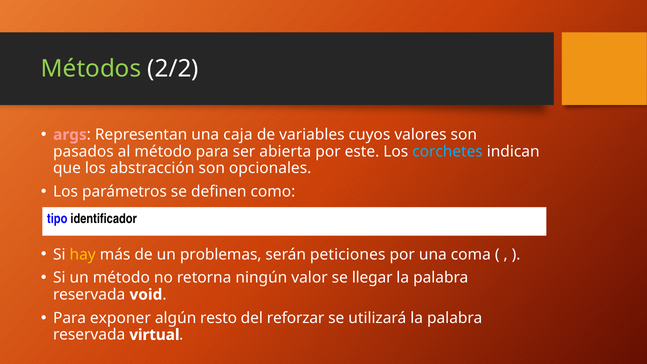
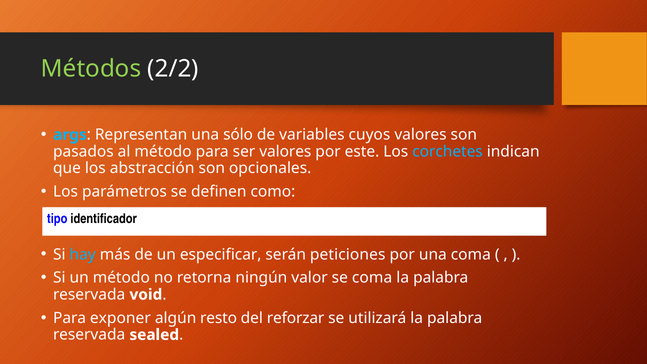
args colour: pink -> light blue
caja: caja -> sólo
ser abierta: abierta -> valores
hay colour: yellow -> light blue
problemas: problemas -> especificar
se llegar: llegar -> coma
virtual: virtual -> sealed
